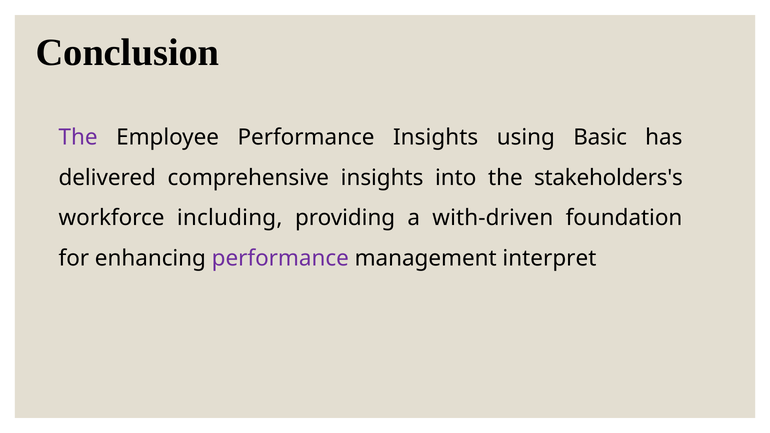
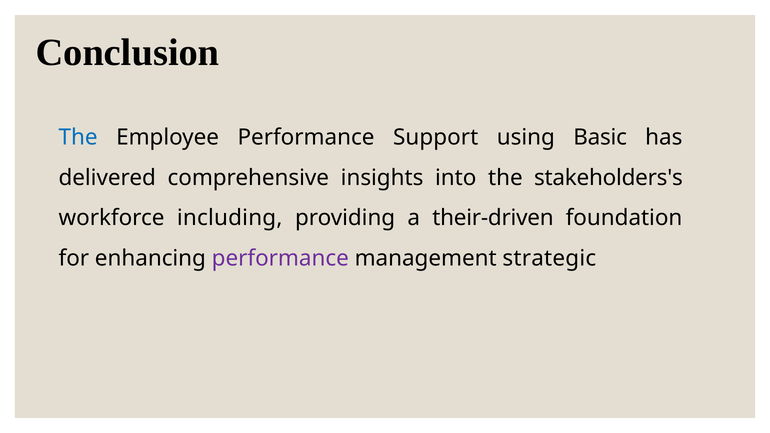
The at (78, 137) colour: purple -> blue
Performance Insights: Insights -> Support
with-driven: with-driven -> their-driven
interpret: interpret -> strategic
